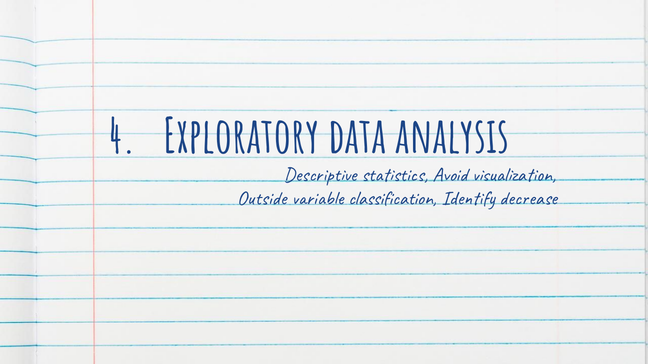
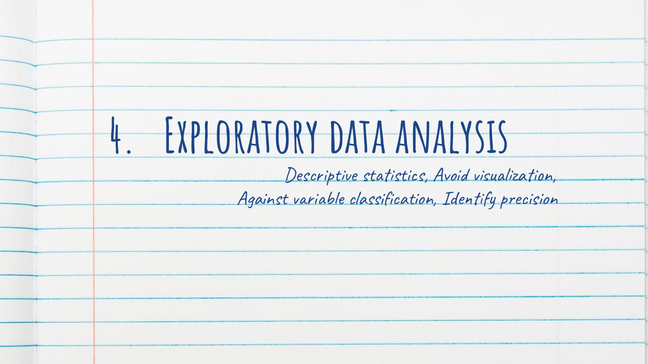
Outside: Outside -> Against
decrease: decrease -> precision
